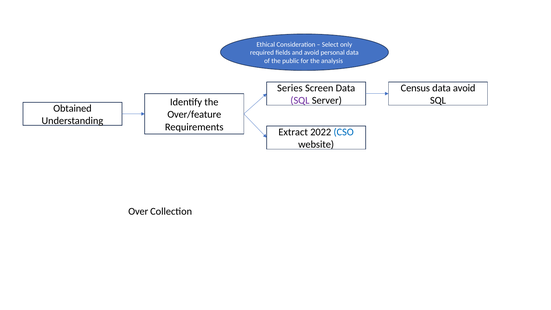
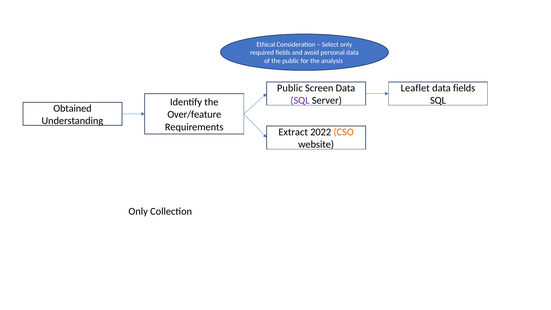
Series at (290, 88): Series -> Public
Census: Census -> Leaflet
data avoid: avoid -> fields
CSO colour: blue -> orange
Over at (138, 211): Over -> Only
